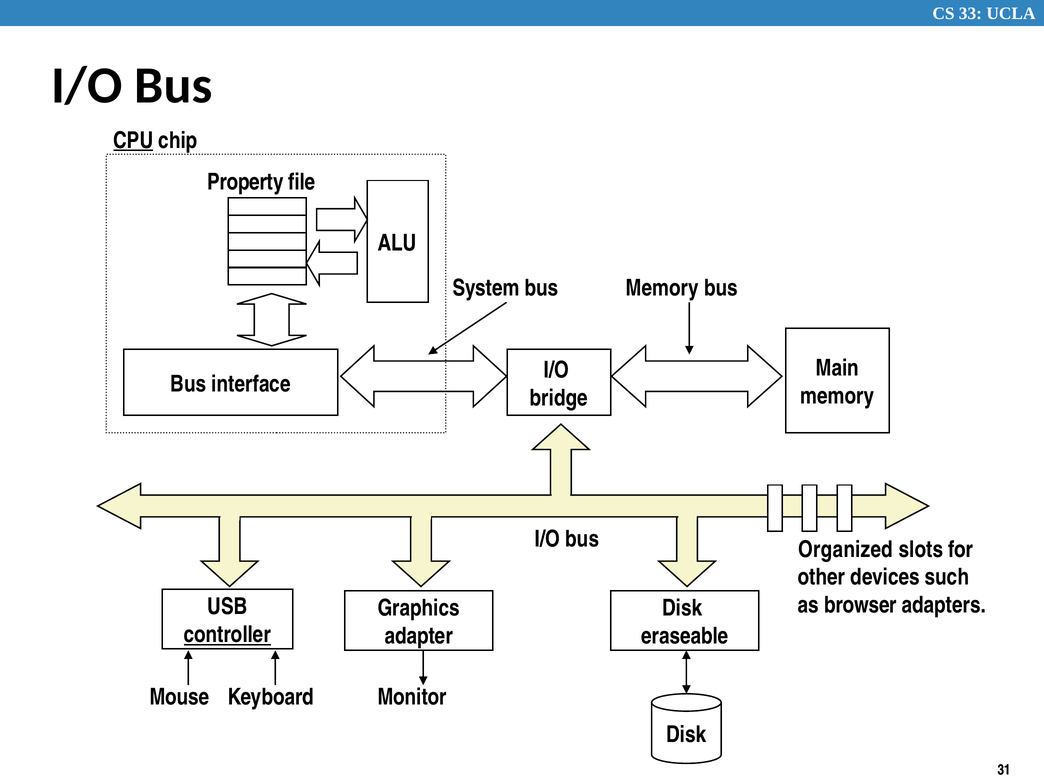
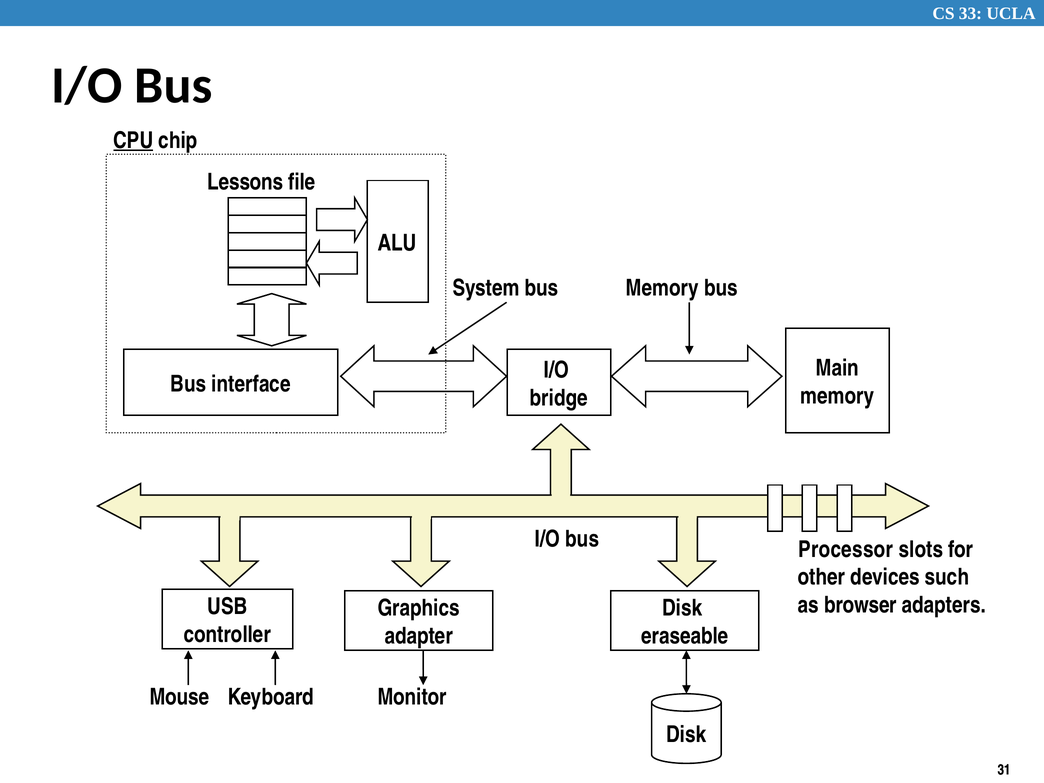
Property: Property -> Lessons
Organized: Organized -> Processor
controller underline: present -> none
